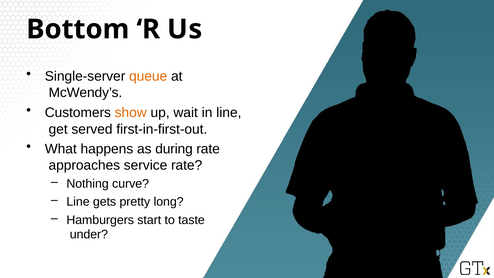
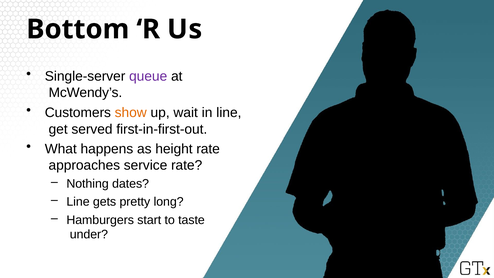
queue colour: orange -> purple
during: during -> height
curve: curve -> dates
